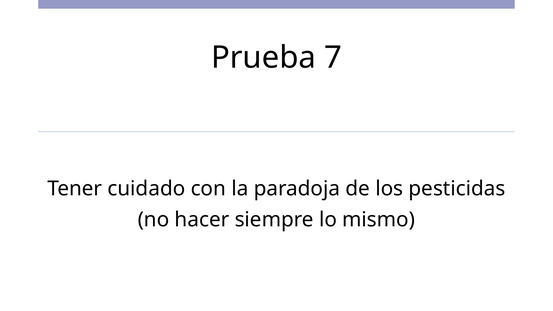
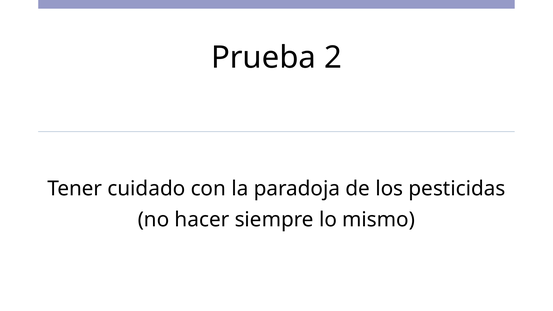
7: 7 -> 2
